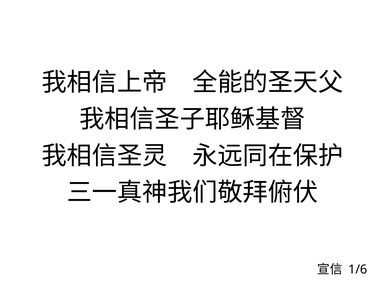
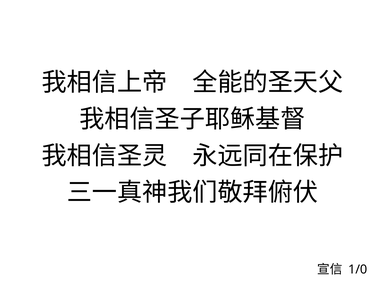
1/6: 1/6 -> 1/0
